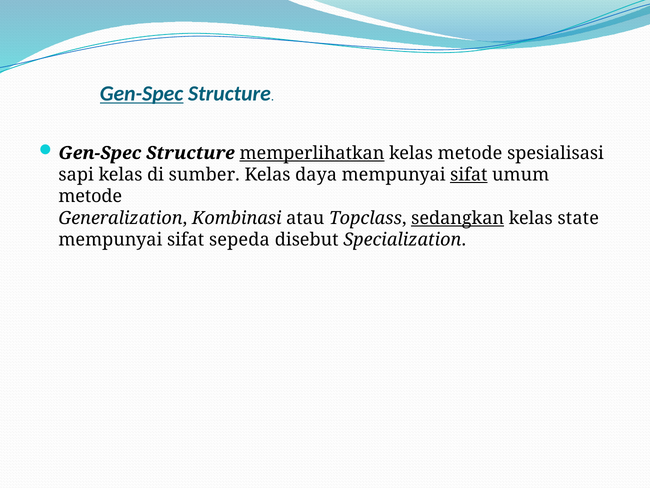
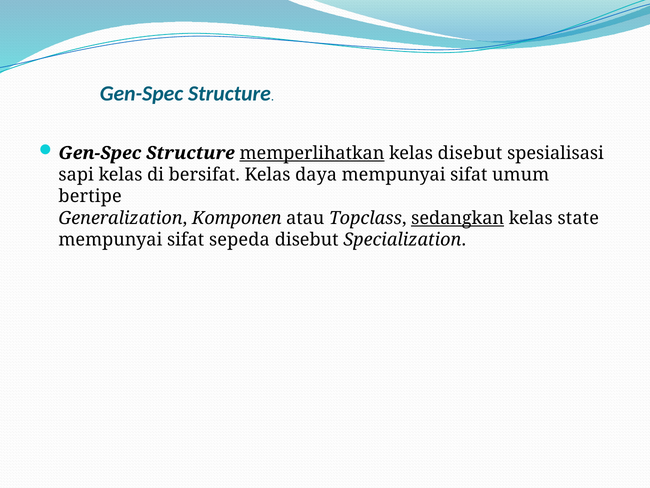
Gen-Spec at (142, 94) underline: present -> none
kelas metode: metode -> disebut
sumber: sumber -> bersifat
sifat at (469, 175) underline: present -> none
metode at (90, 196): metode -> bertipe
Kombinasi: Kombinasi -> Komponen
